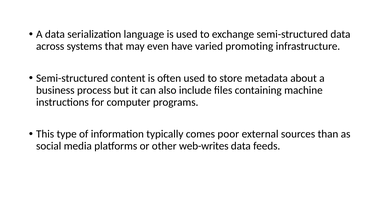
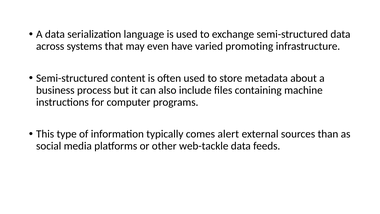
poor: poor -> alert
web-writes: web-writes -> web-tackle
